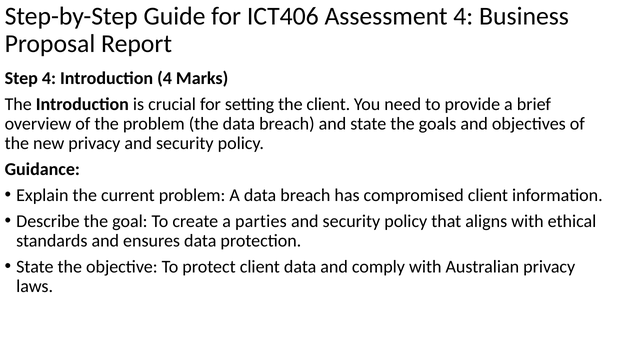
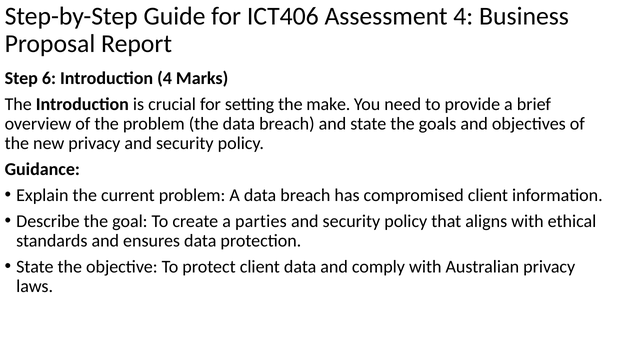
Step 4: 4 -> 6
the client: client -> make
